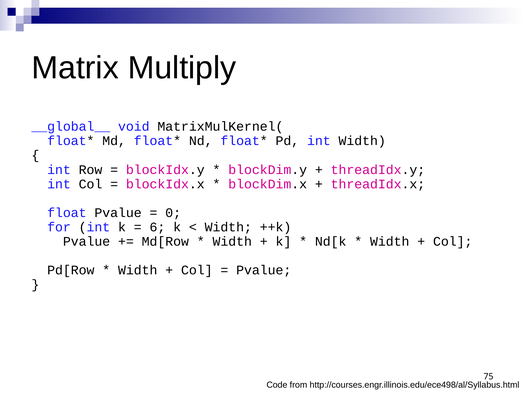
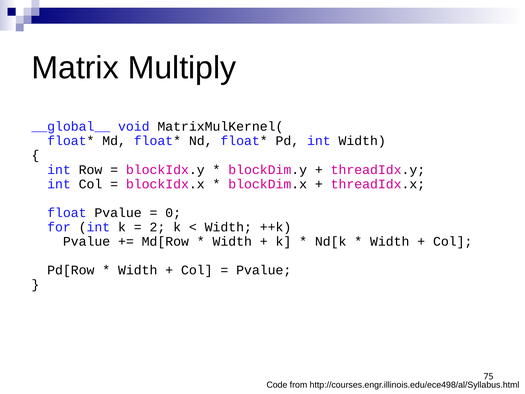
6: 6 -> 2
